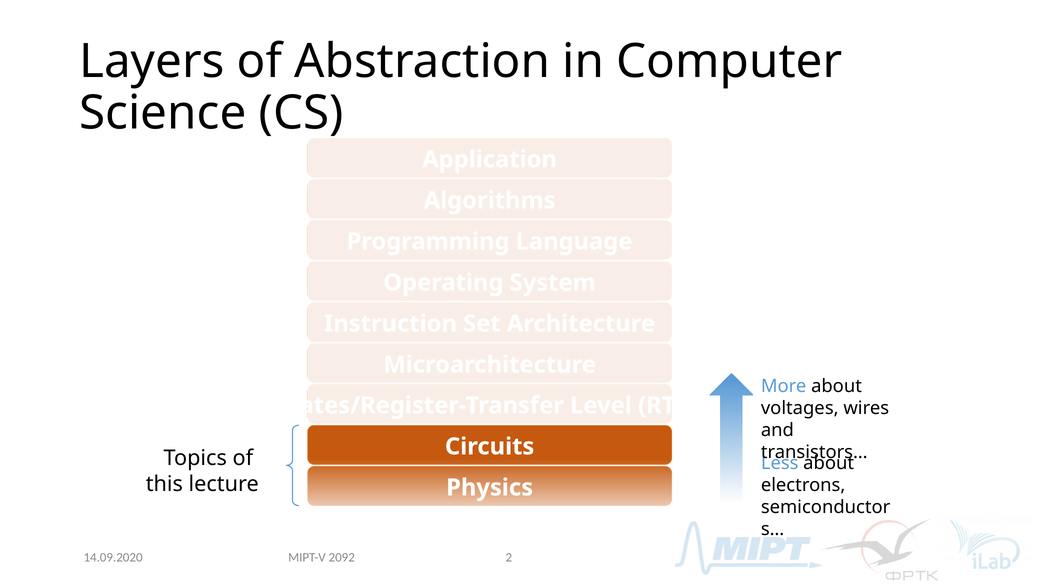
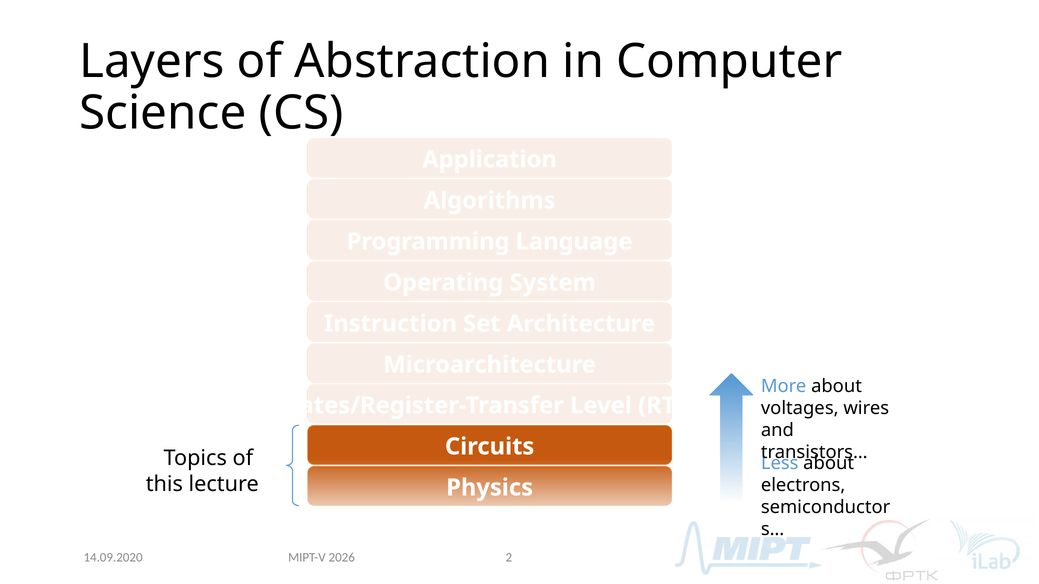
2092: 2092 -> 2026
